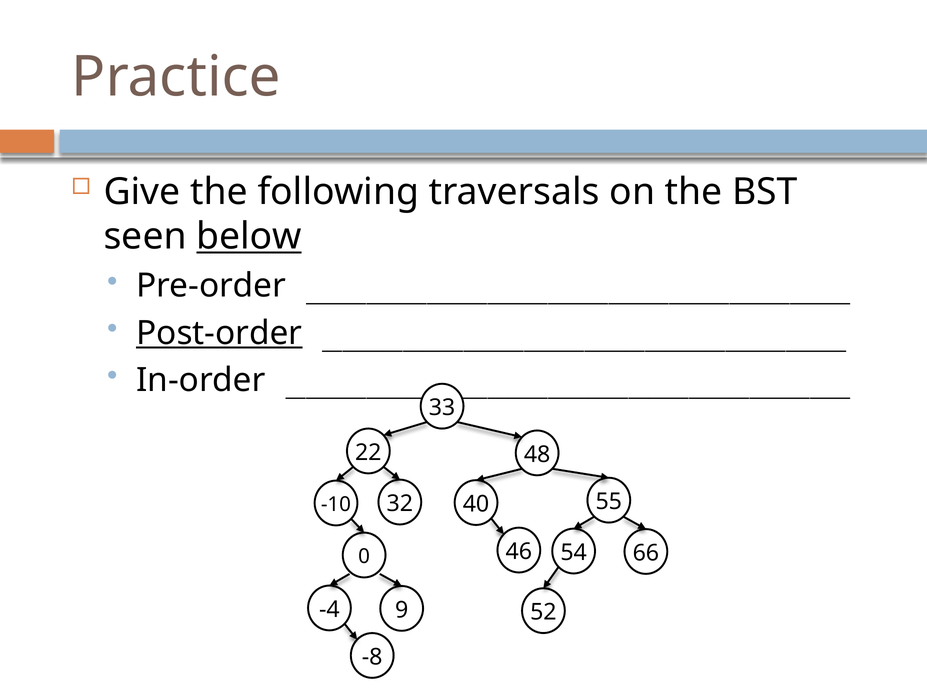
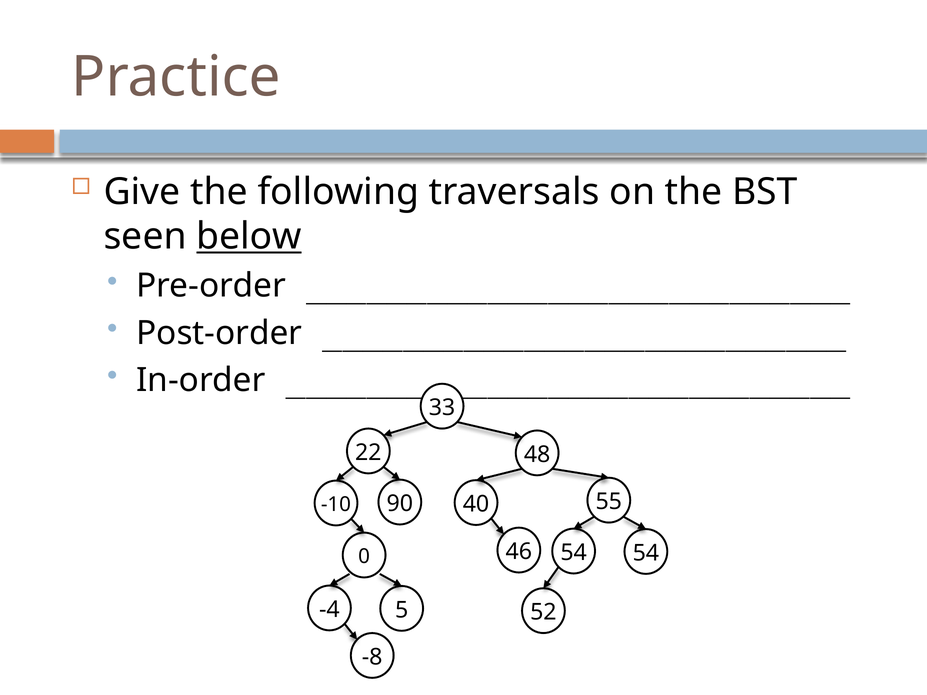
Post-order underline: present -> none
32: 32 -> 90
54 66: 66 -> 54
9: 9 -> 5
